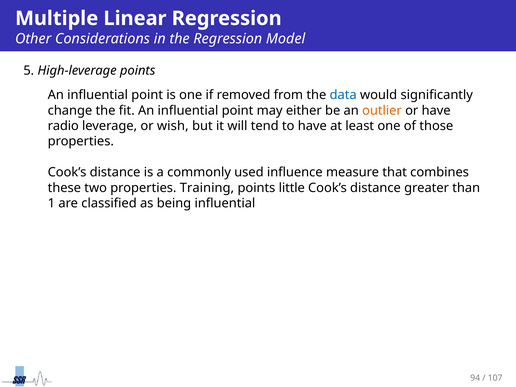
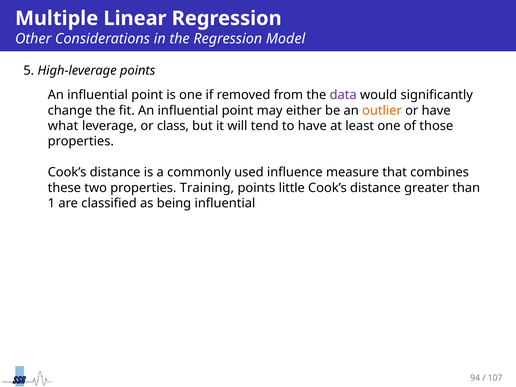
data colour: blue -> purple
radio: radio -> what
wish: wish -> class
